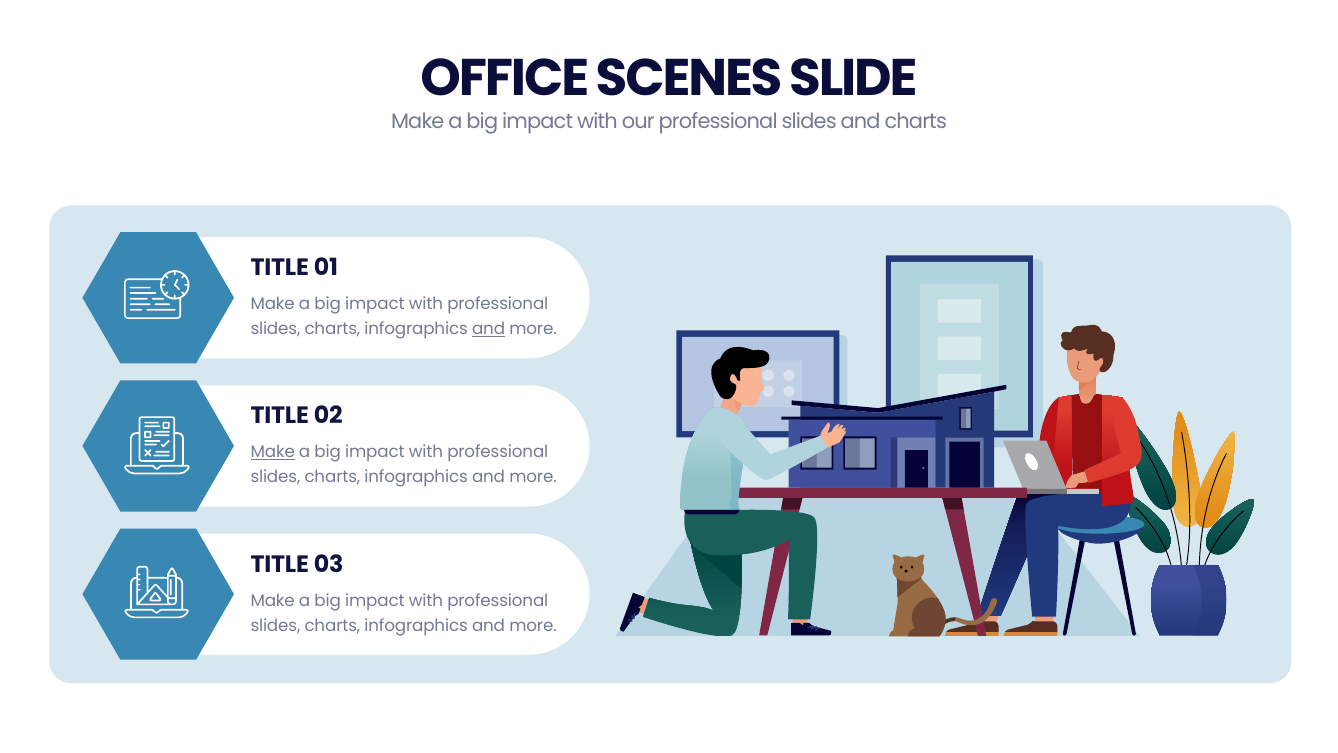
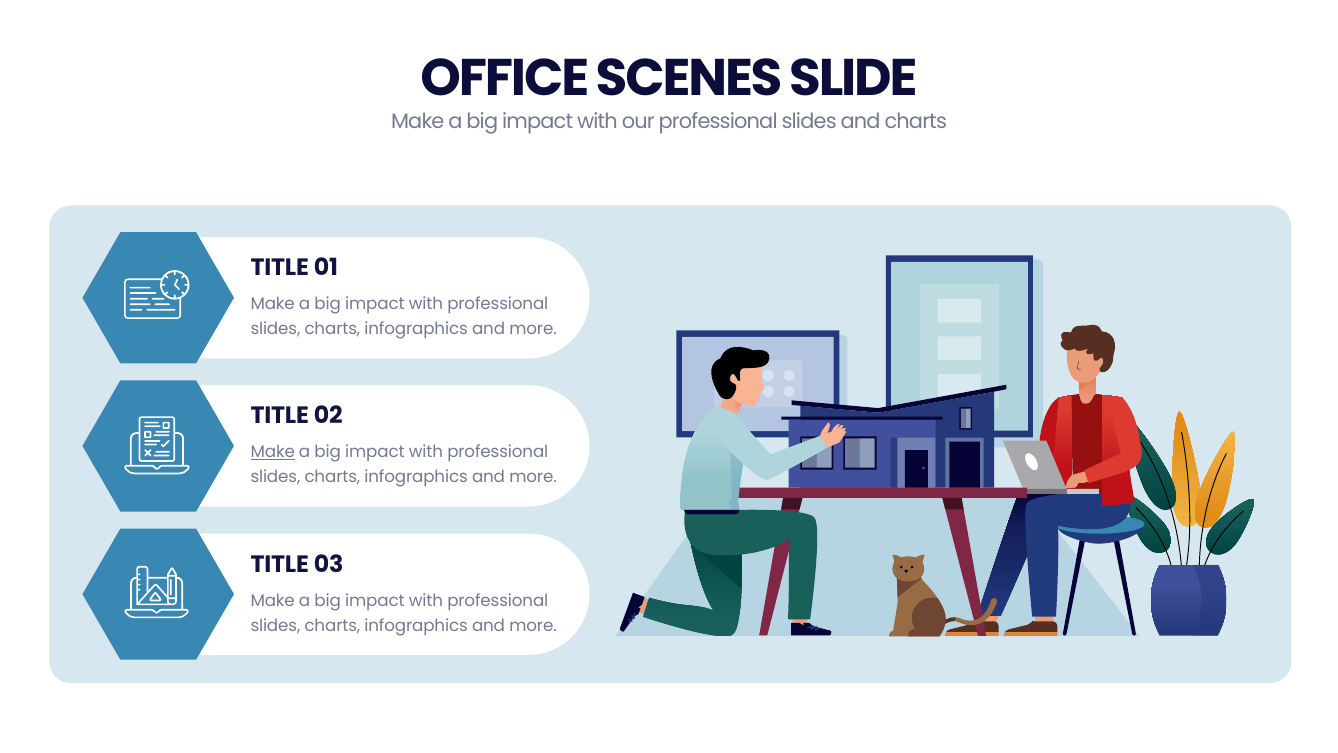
and at (489, 329) underline: present -> none
